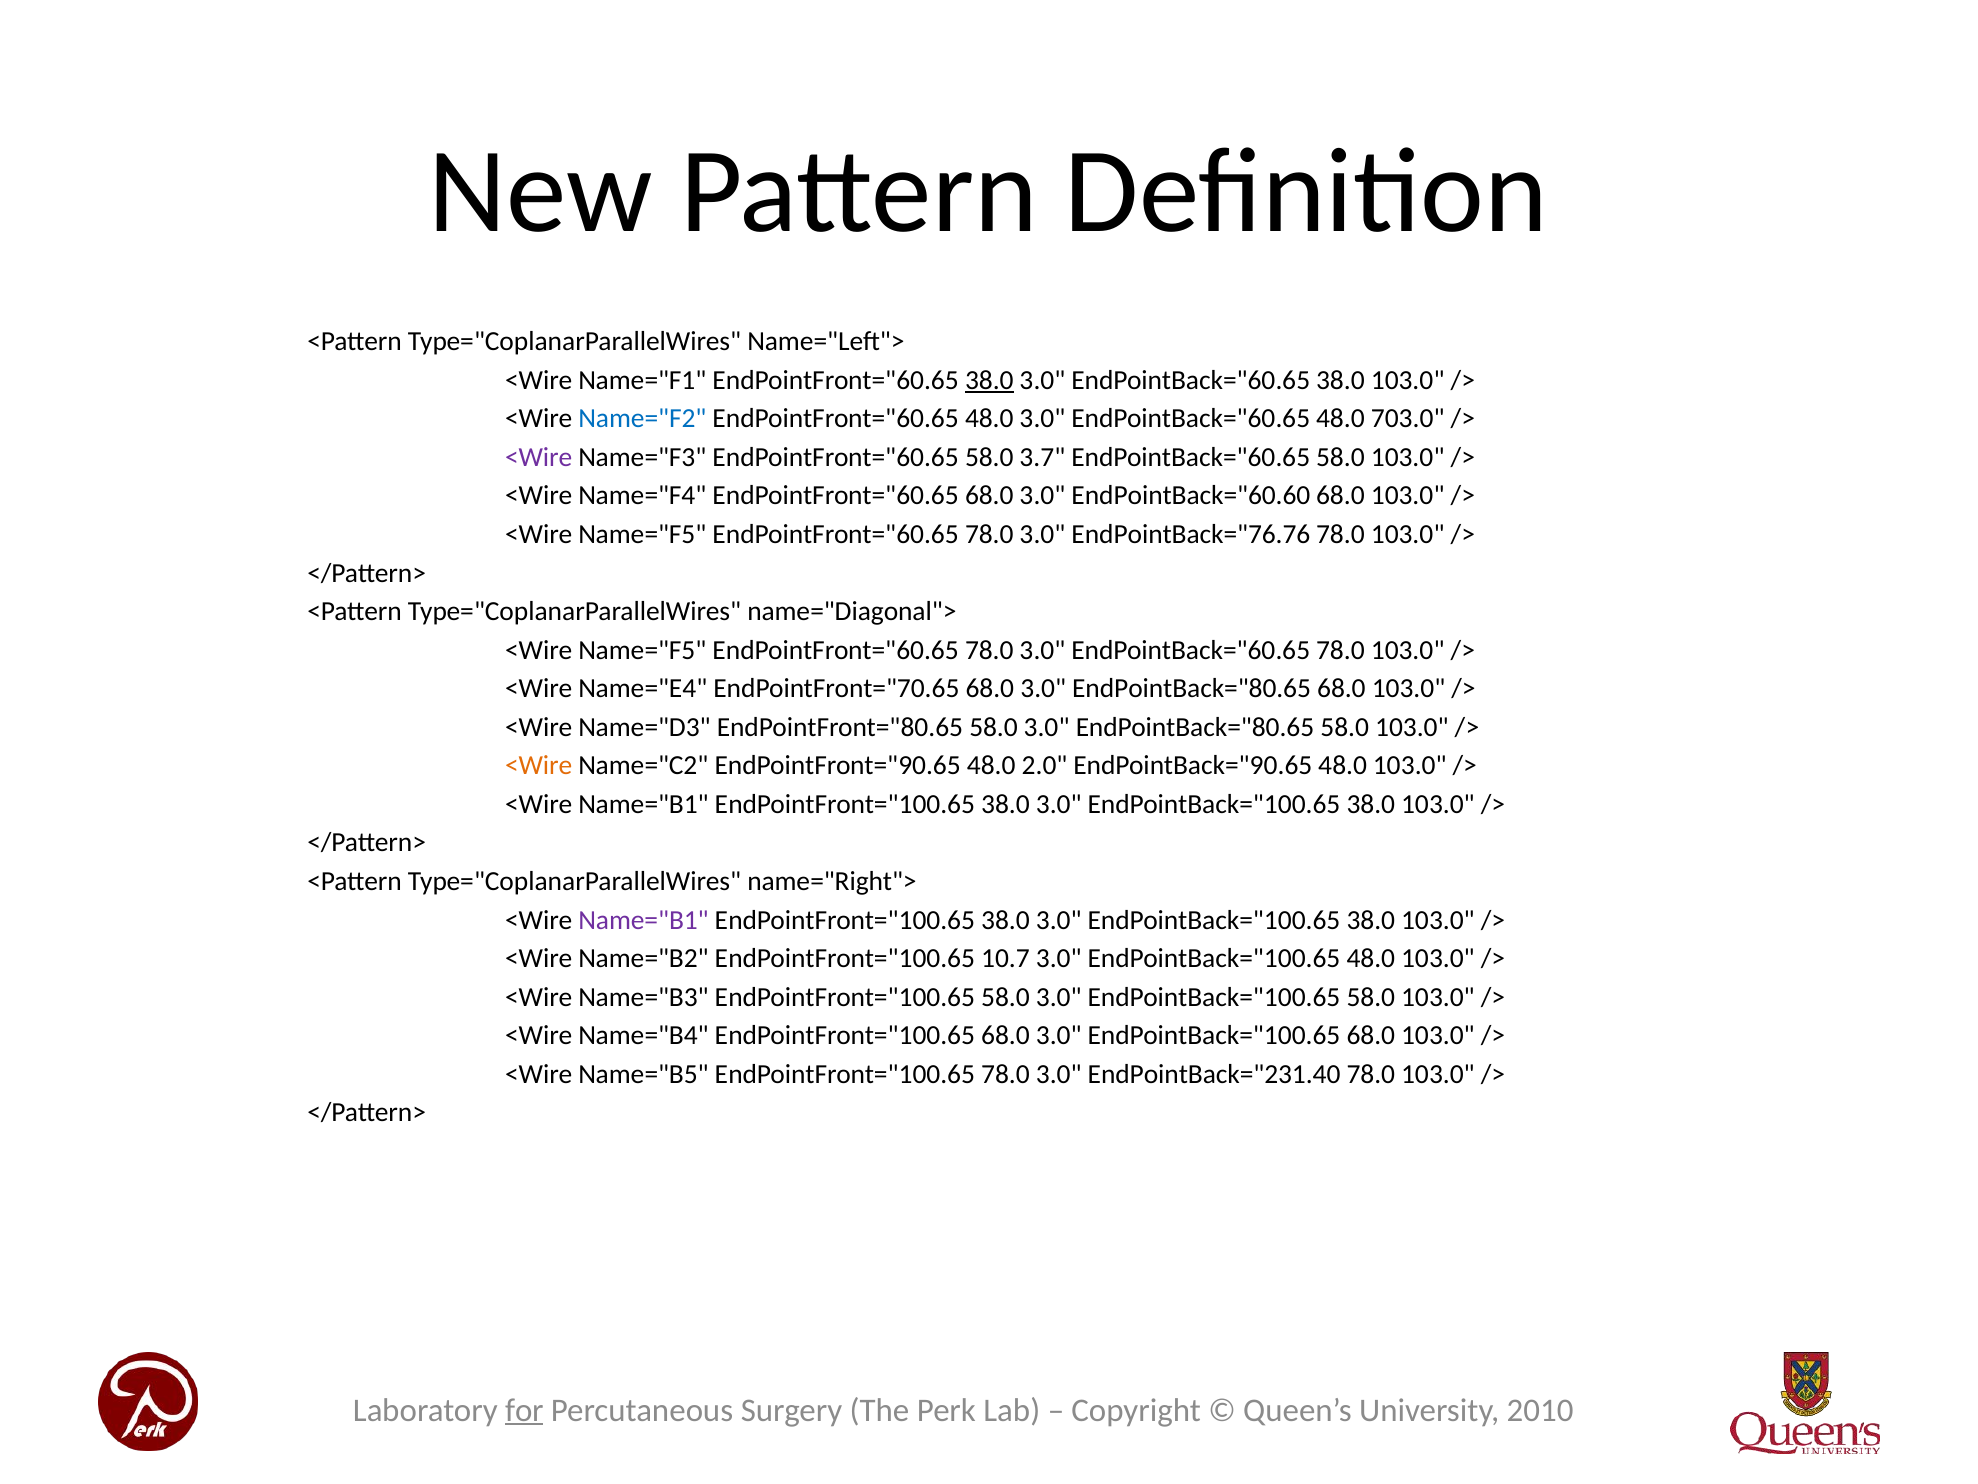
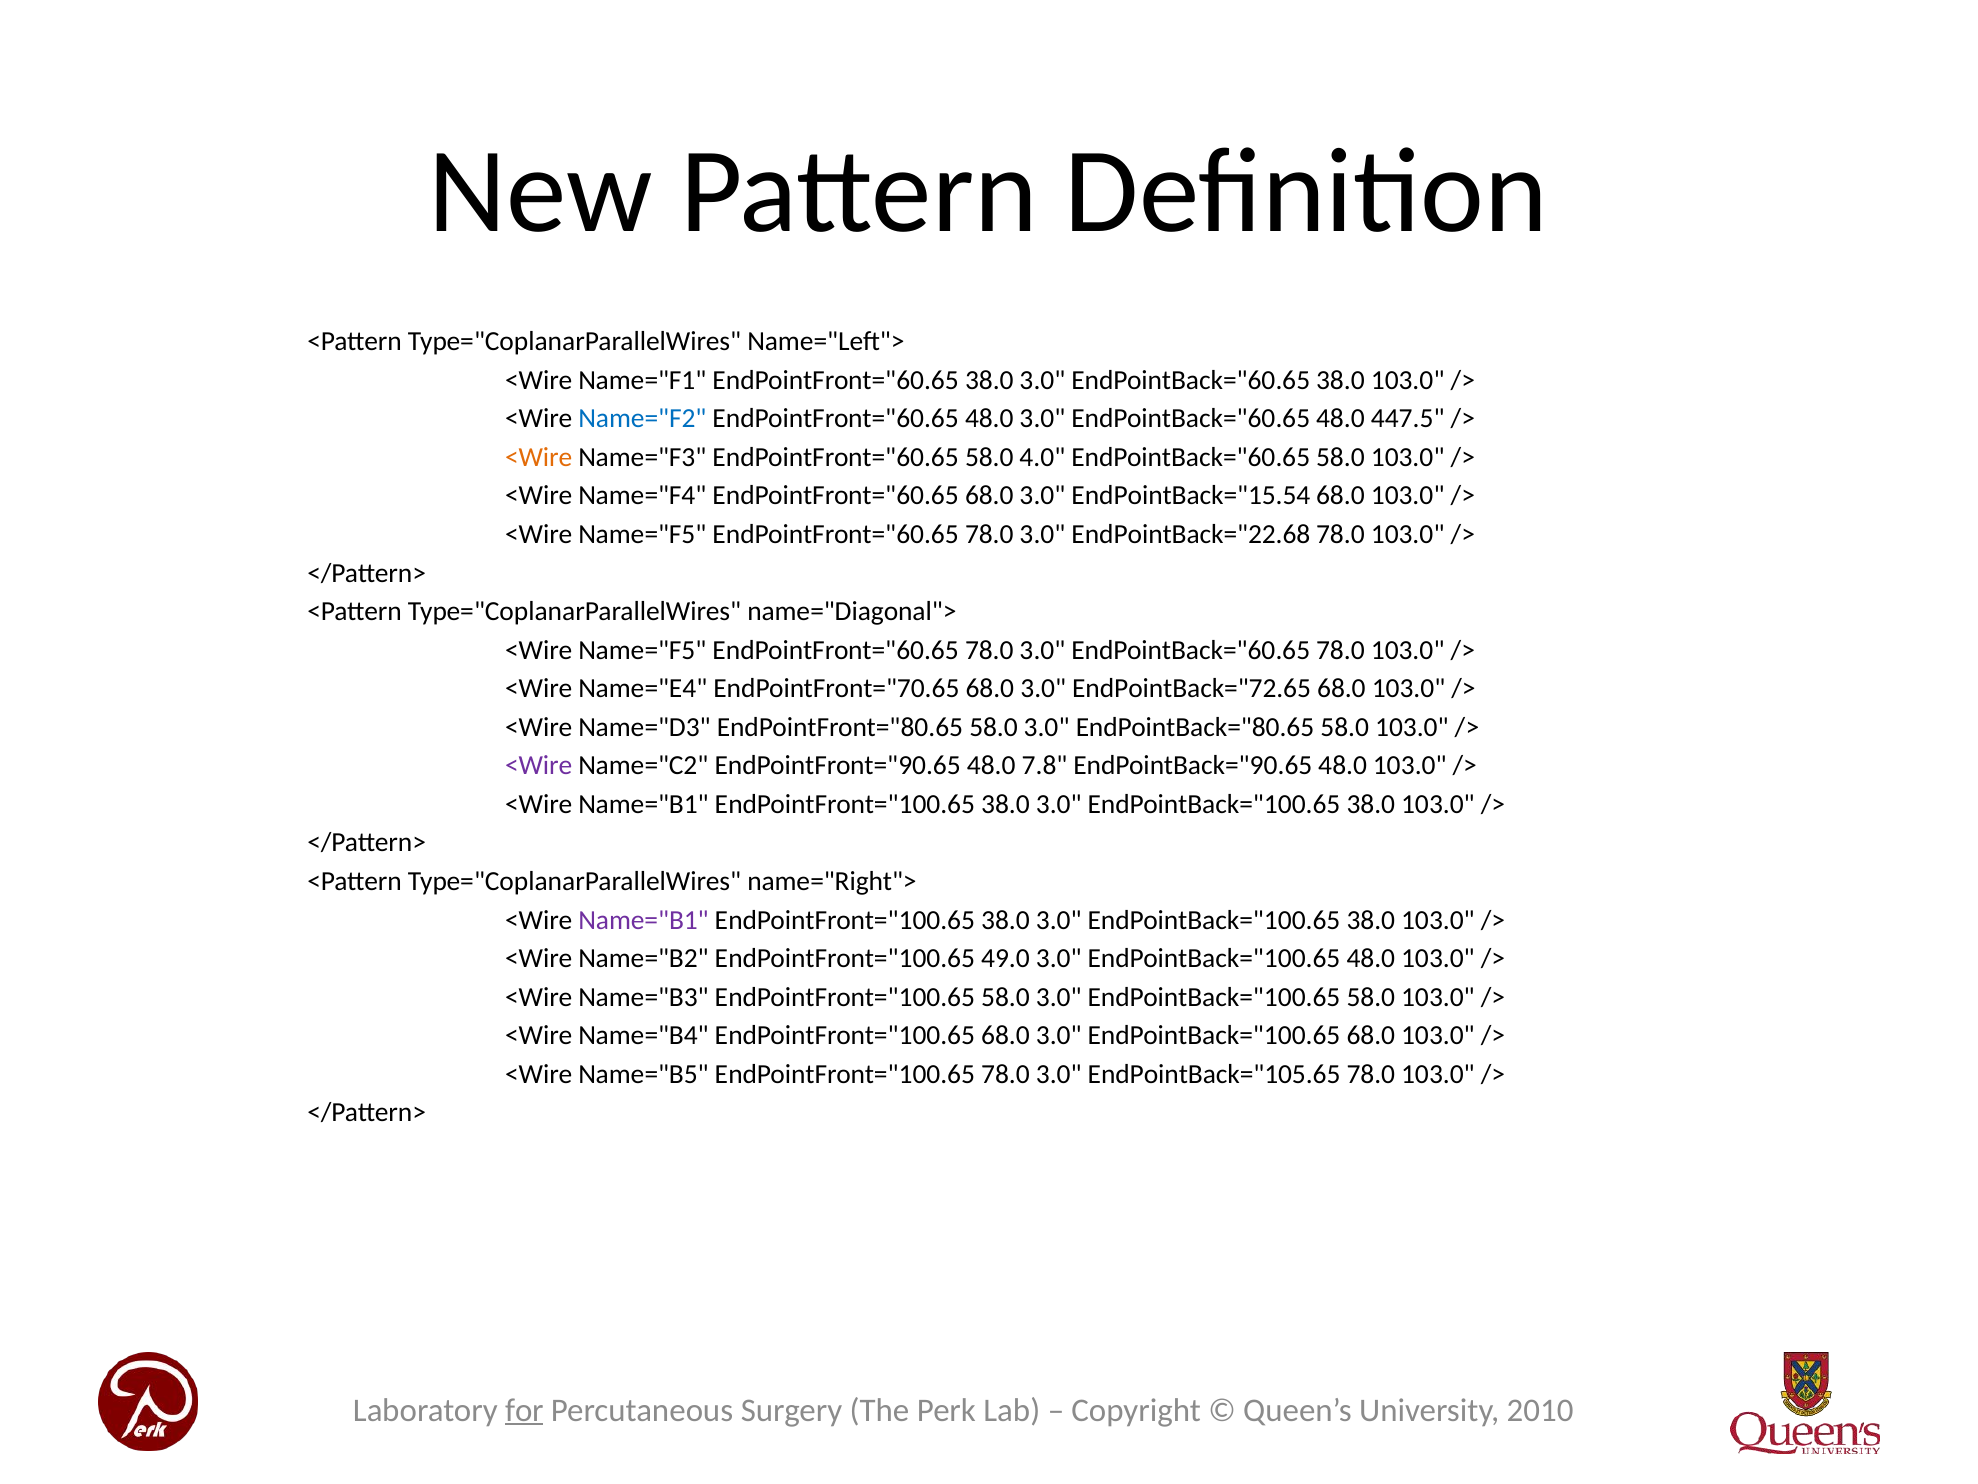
38.0 at (989, 380) underline: present -> none
703.0: 703.0 -> 447.5
<Wire at (539, 457) colour: purple -> orange
3.7: 3.7 -> 4.0
EndPointBack="60.60: EndPointBack="60.60 -> EndPointBack="15.54
EndPointBack="76.76: EndPointBack="76.76 -> EndPointBack="22.68
68.0 3.0 EndPointBack="80.65: EndPointBack="80.65 -> EndPointBack="72.65
<Wire at (539, 766) colour: orange -> purple
2.0: 2.0 -> 7.8
10.7: 10.7 -> 49.0
EndPointBack="231.40: EndPointBack="231.40 -> EndPointBack="105.65
